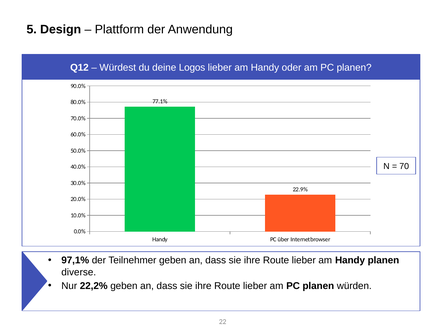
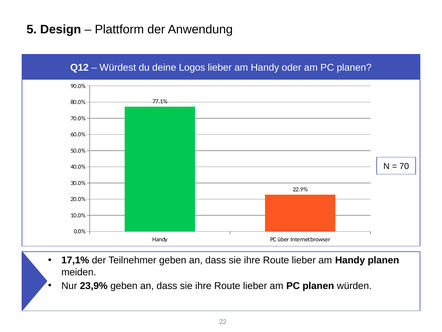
97,1%: 97,1% -> 17,1%
diverse: diverse -> meiden
22,2%: 22,2% -> 23,9%
